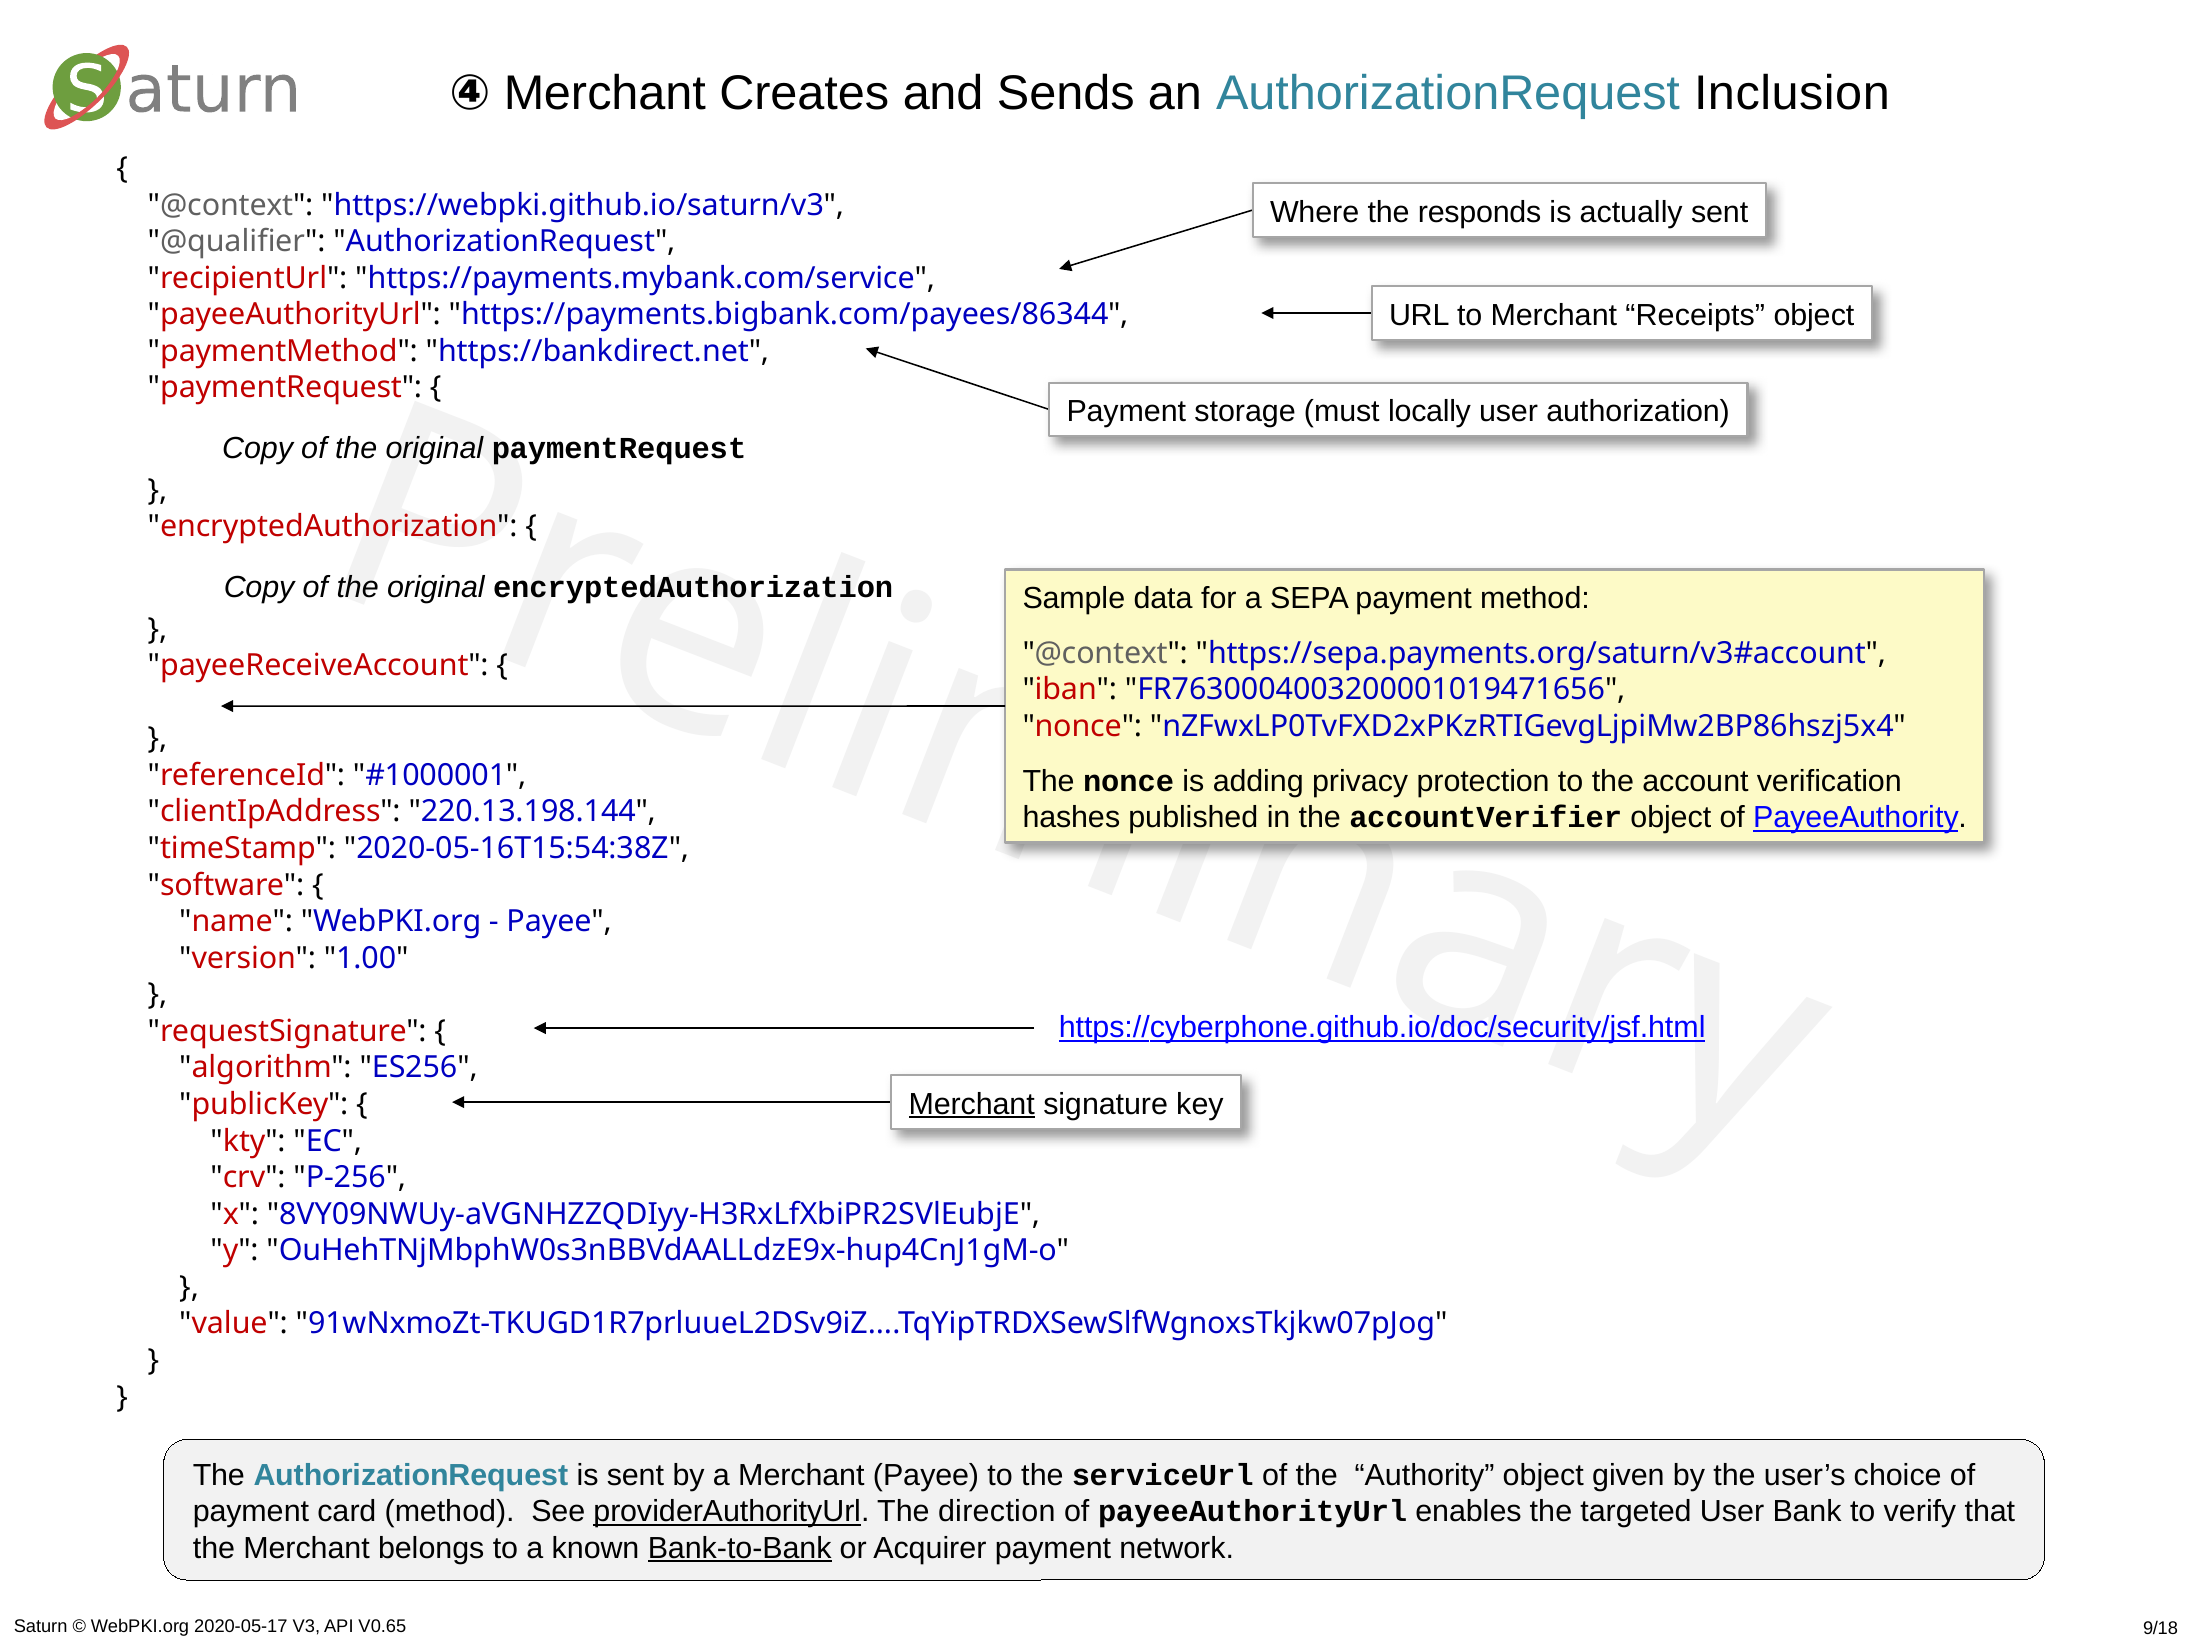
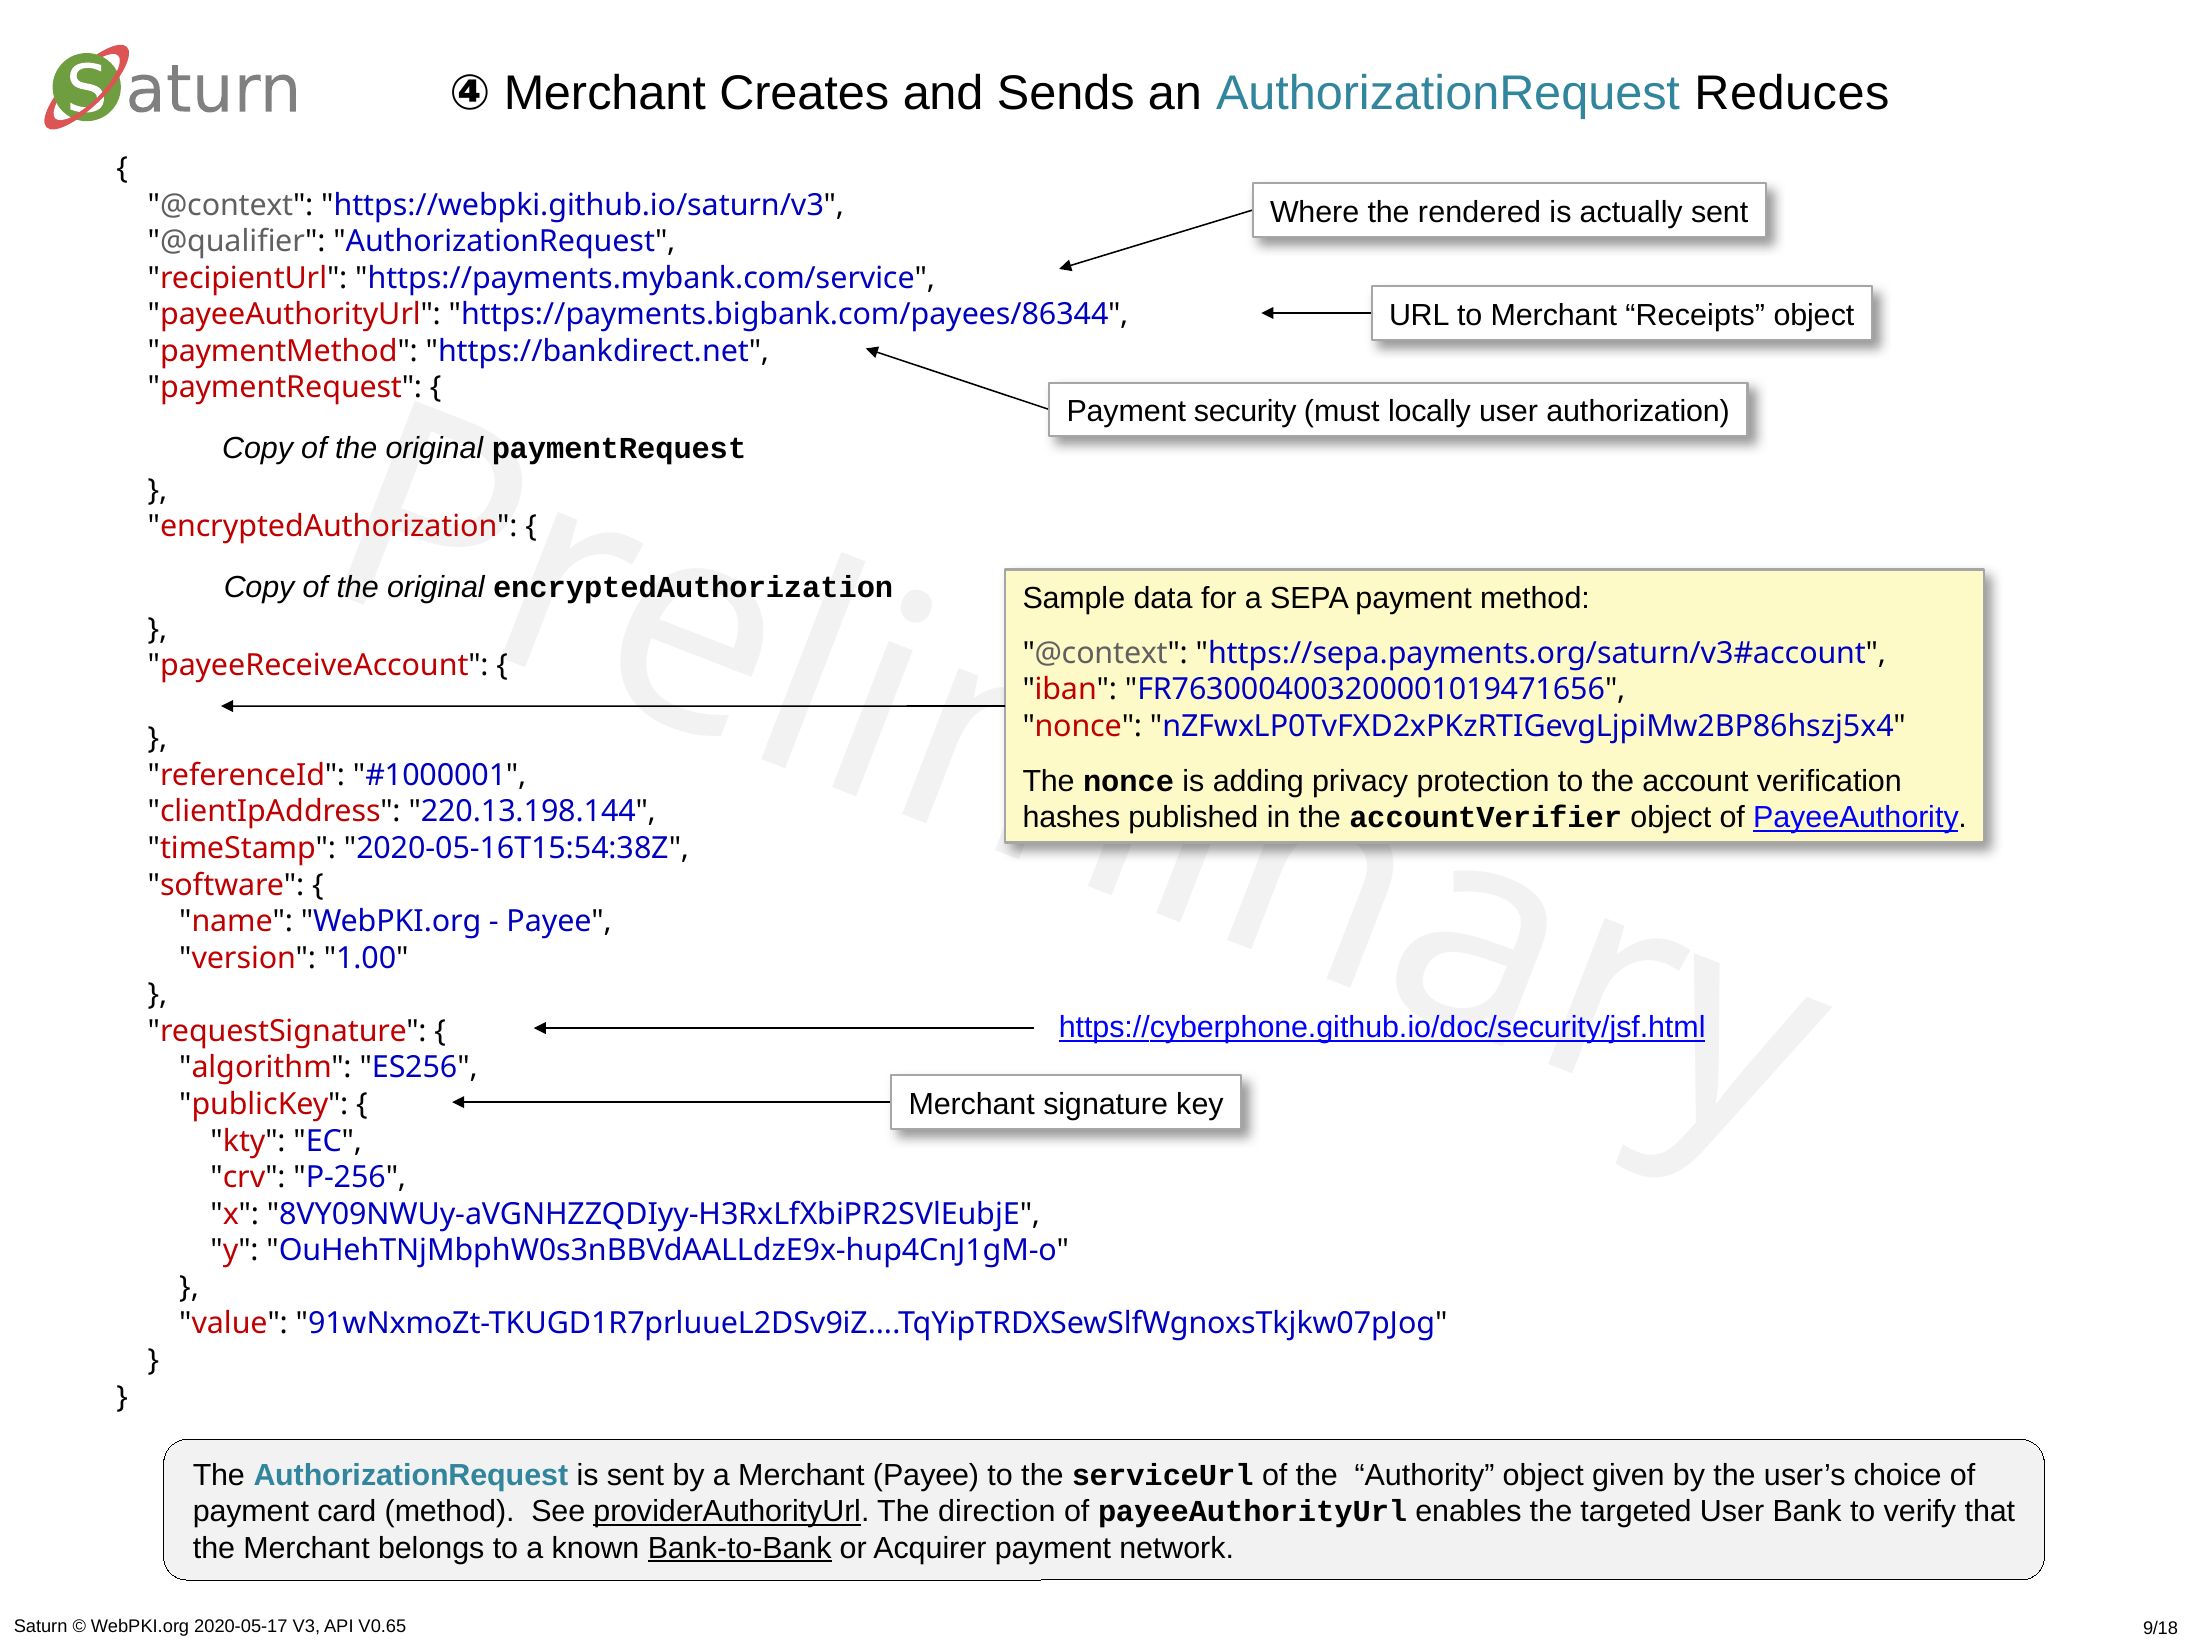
Inclusion: Inclusion -> Reduces
responds: responds -> rendered
storage: storage -> security
Merchant at (972, 1104) underline: present -> none
